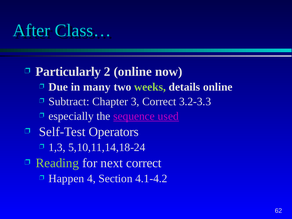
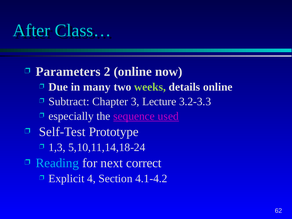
Particularly: Particularly -> Parameters
3 Correct: Correct -> Lecture
Operators: Operators -> Prototype
Reading colour: light green -> light blue
Happen: Happen -> Explicit
